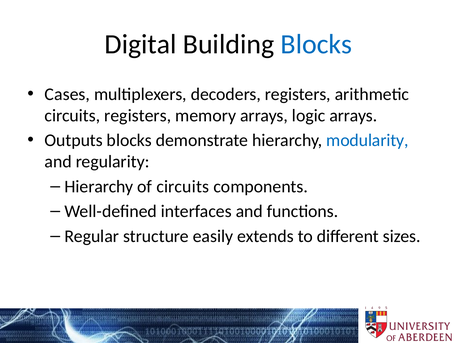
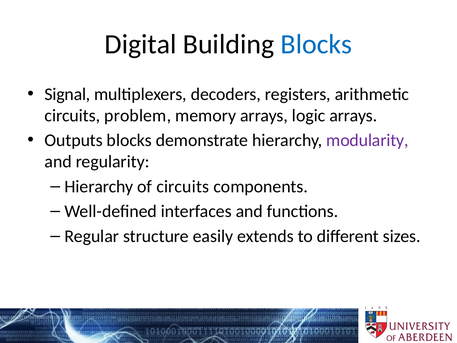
Cases: Cases -> Signal
circuits registers: registers -> problem
modularity colour: blue -> purple
